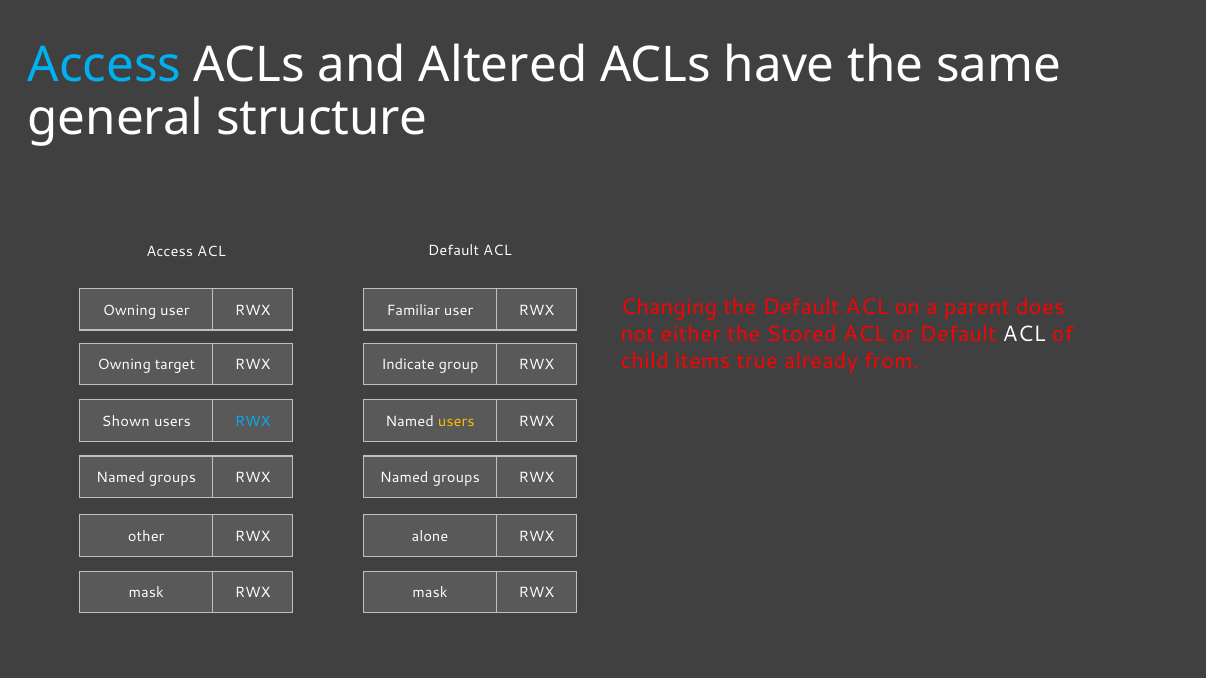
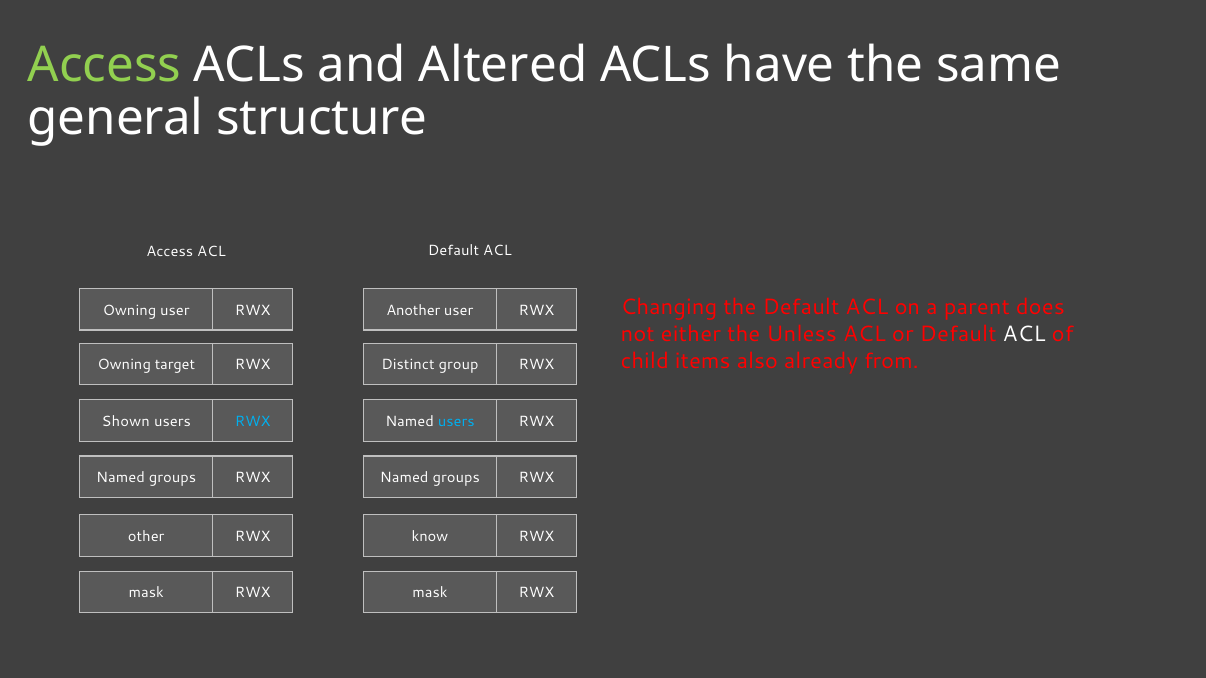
Access at (104, 65) colour: light blue -> light green
Familiar: Familiar -> Another
Stored: Stored -> Unless
true: true -> also
Indicate: Indicate -> Distinct
users at (456, 422) colour: yellow -> light blue
alone: alone -> know
